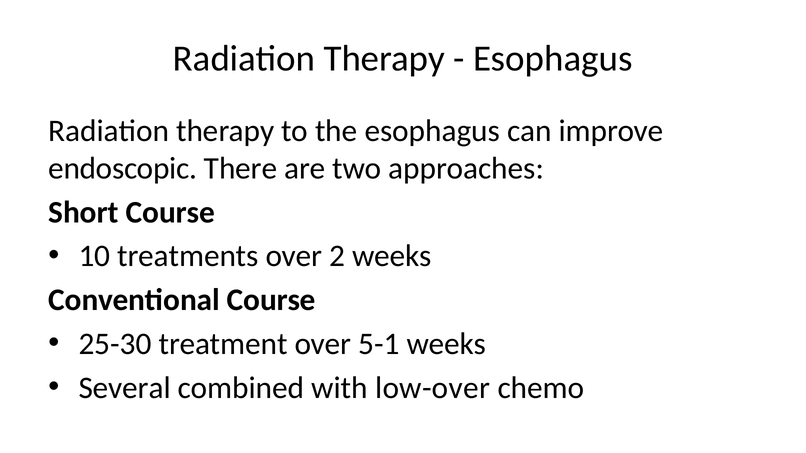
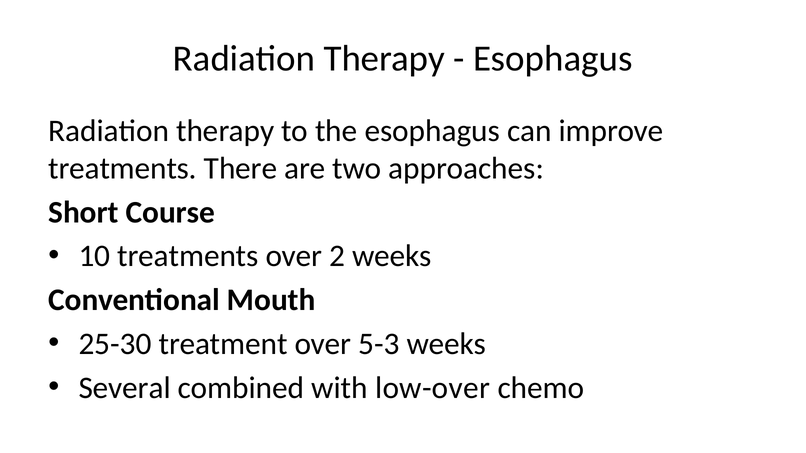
endoscopic at (123, 168): endoscopic -> treatments
Conventional Course: Course -> Mouth
5-1: 5-1 -> 5-3
